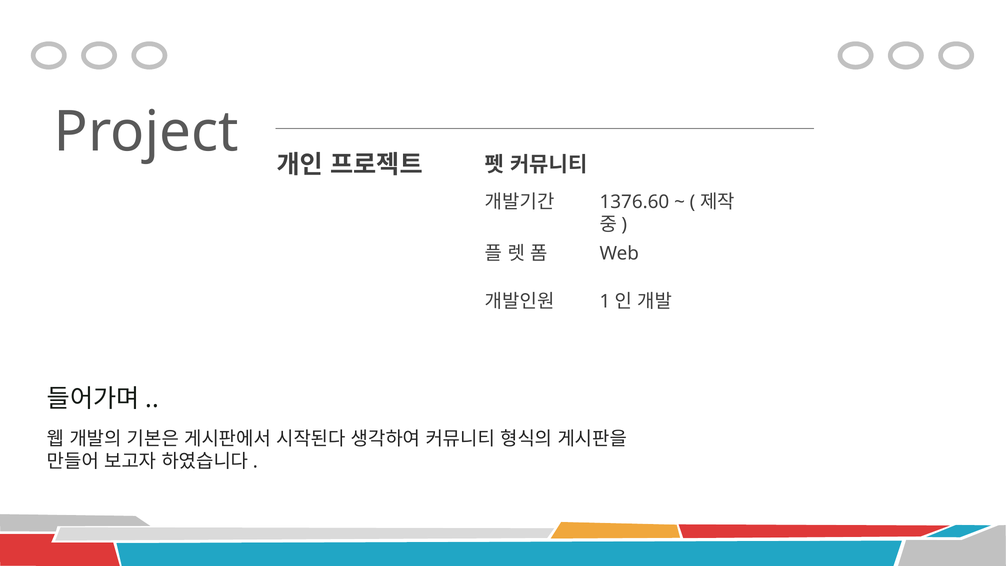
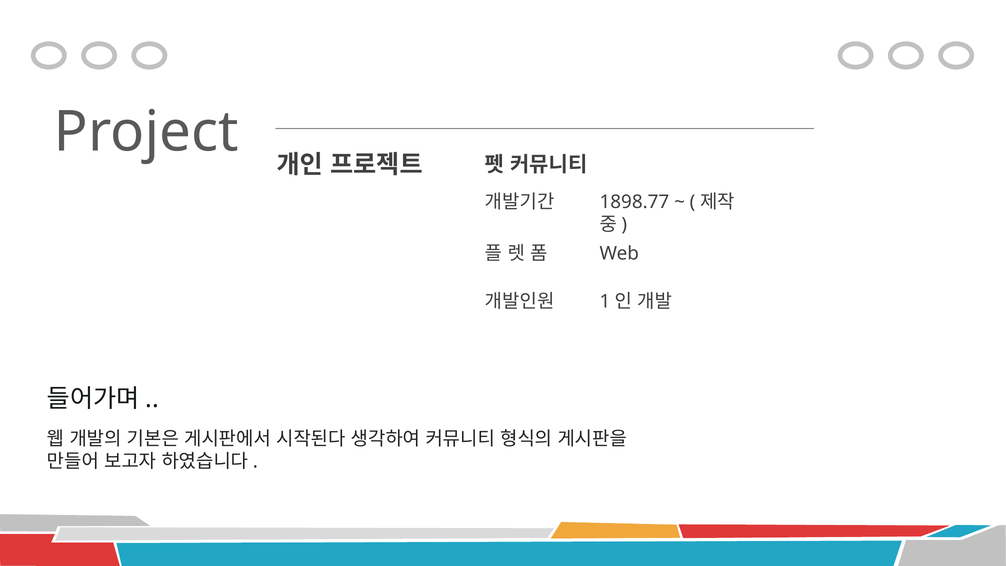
1376.60: 1376.60 -> 1898.77
